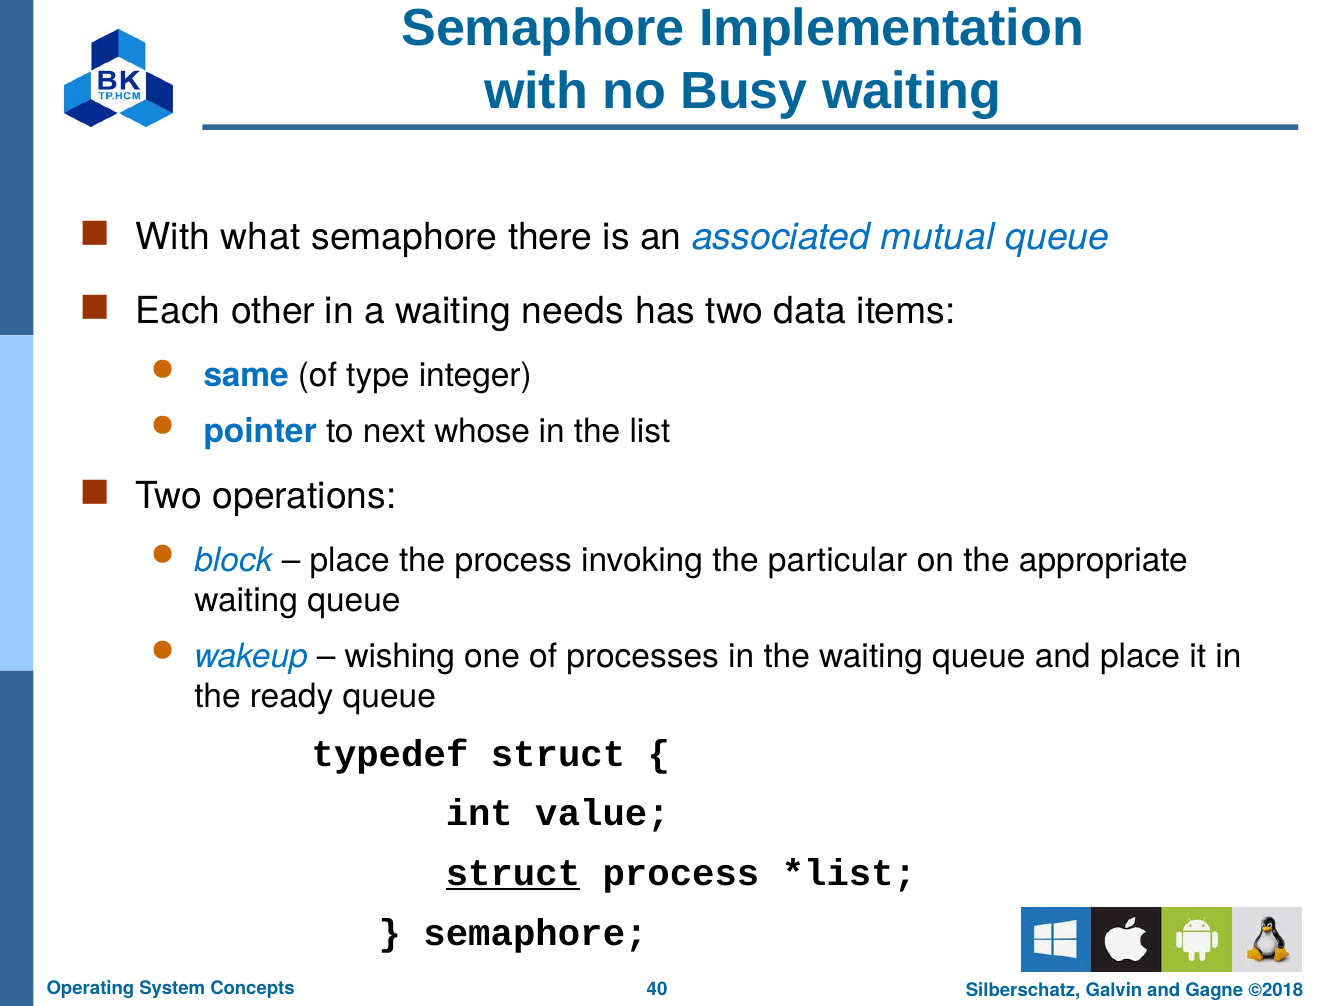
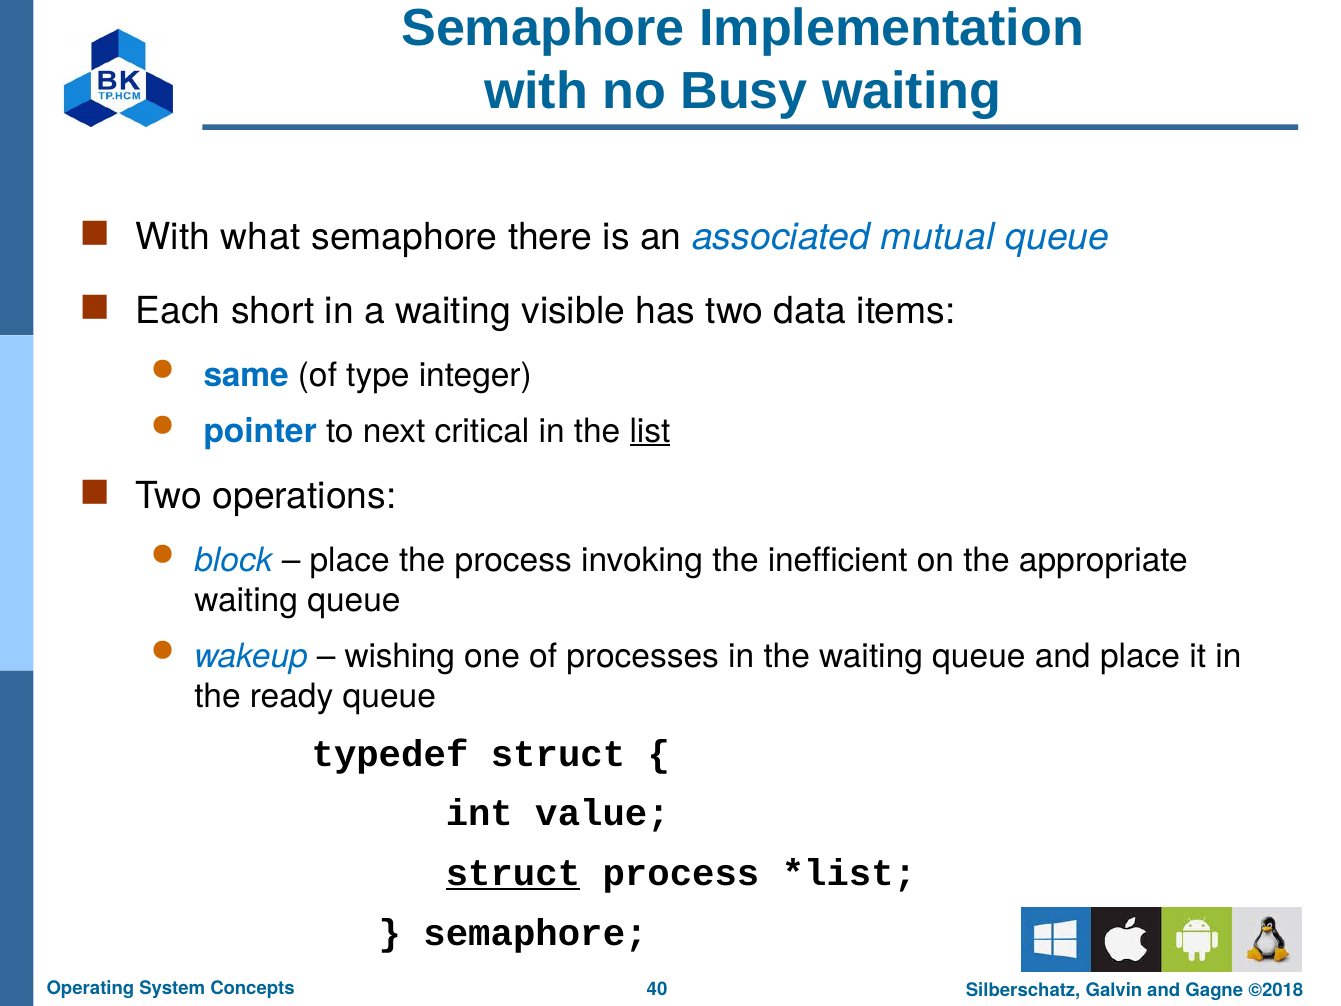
other: other -> short
needs: needs -> visible
whose: whose -> critical
list underline: none -> present
particular: particular -> inefficient
